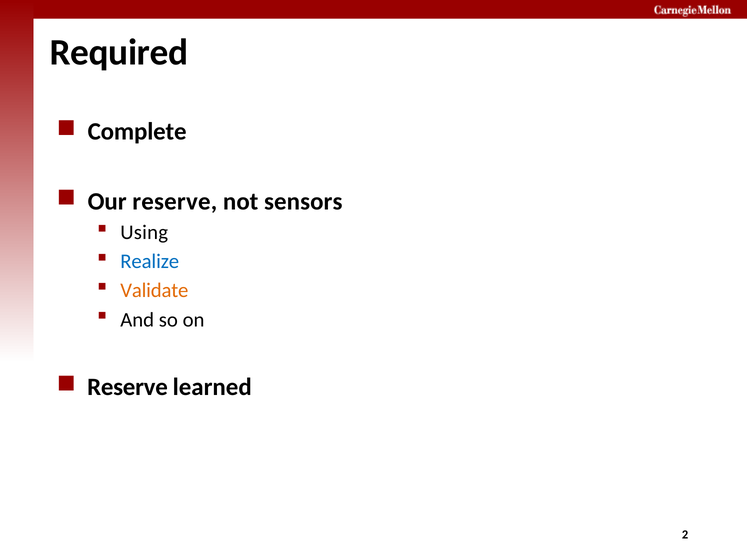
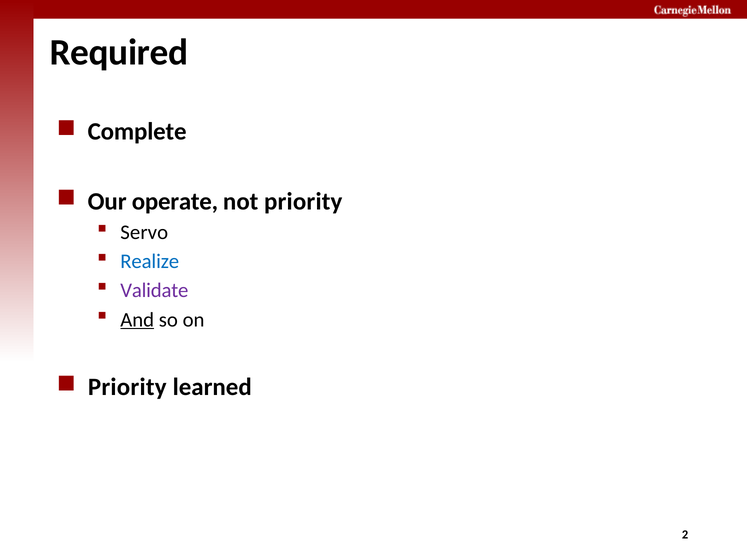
Our reserve: reserve -> operate
not sensors: sensors -> priority
Using: Using -> Servo
Validate colour: orange -> purple
And underline: none -> present
Reserve at (127, 387): Reserve -> Priority
